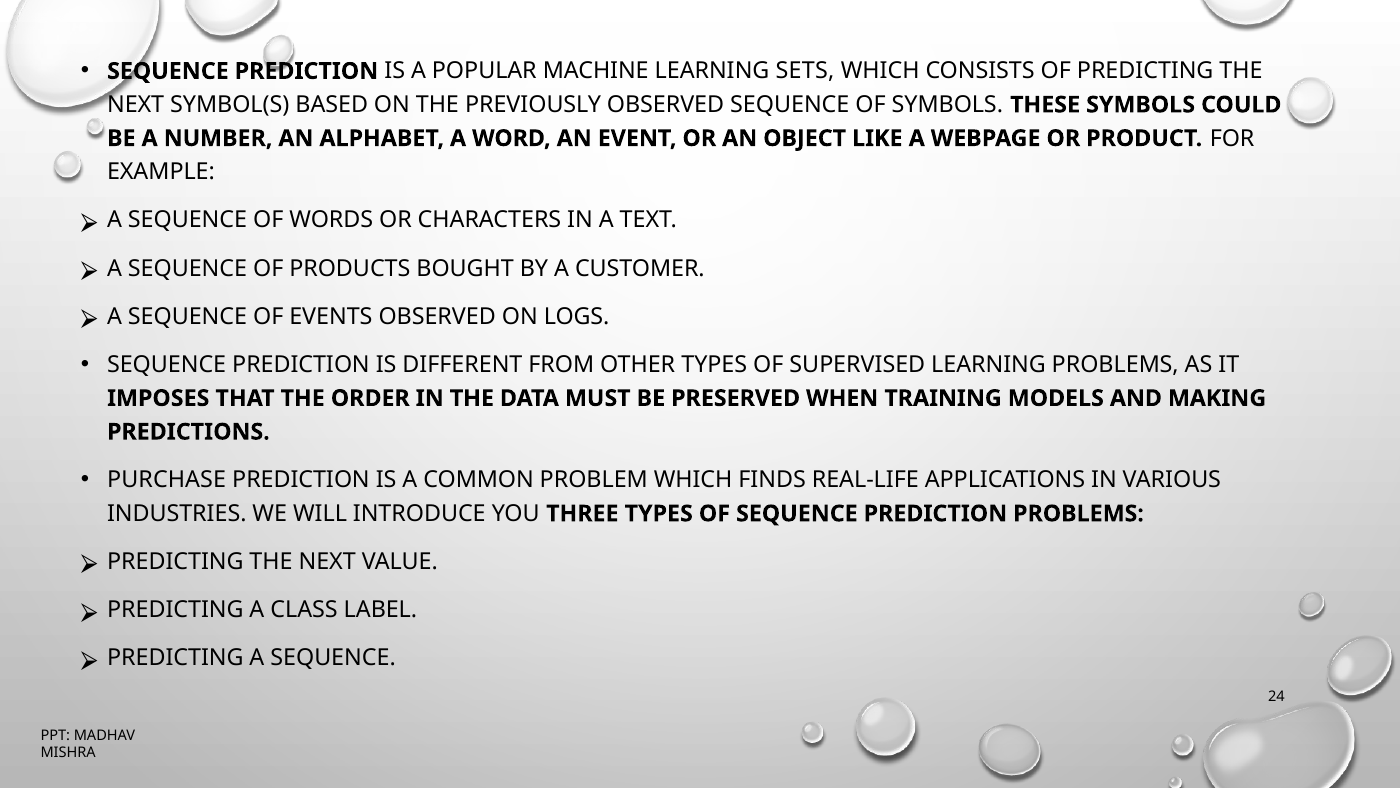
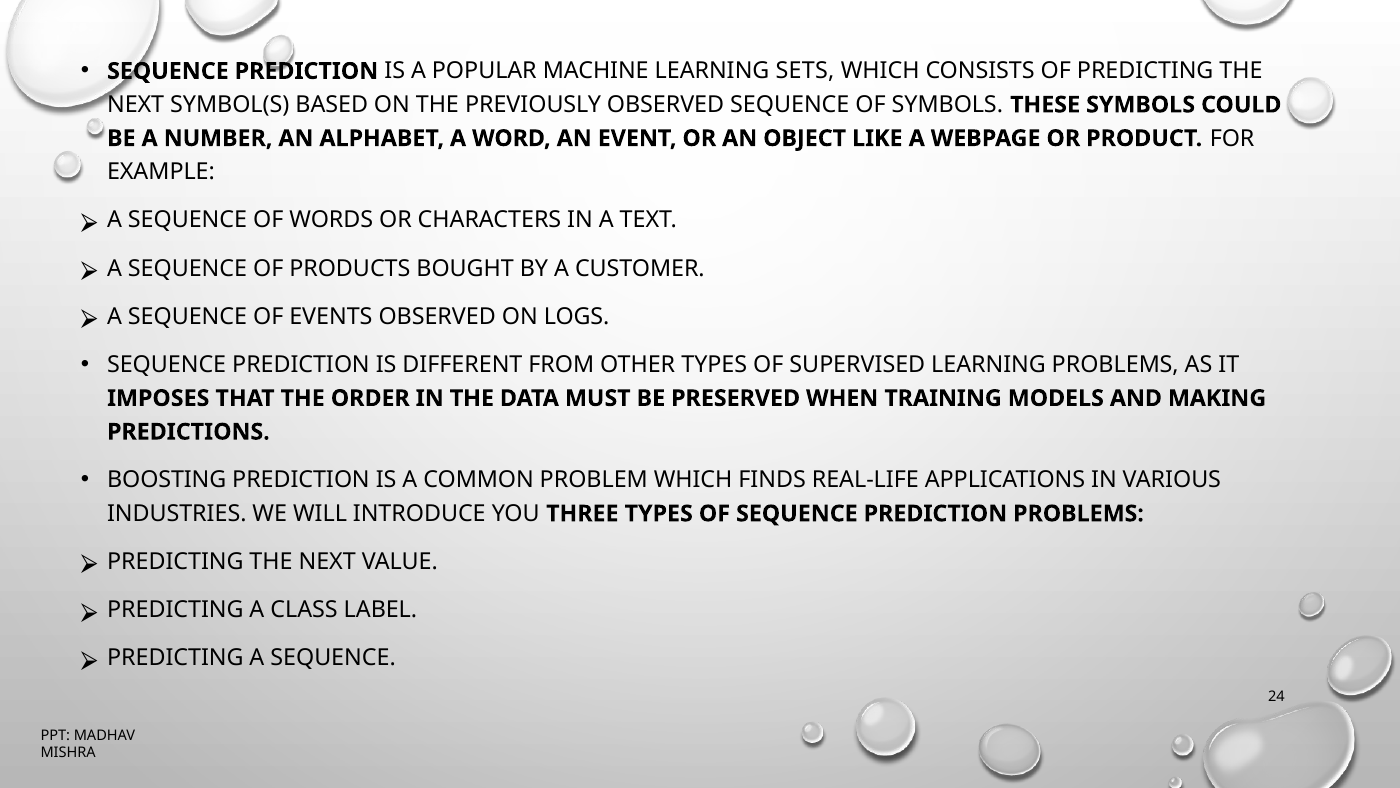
PURCHASE: PURCHASE -> BOOSTING
